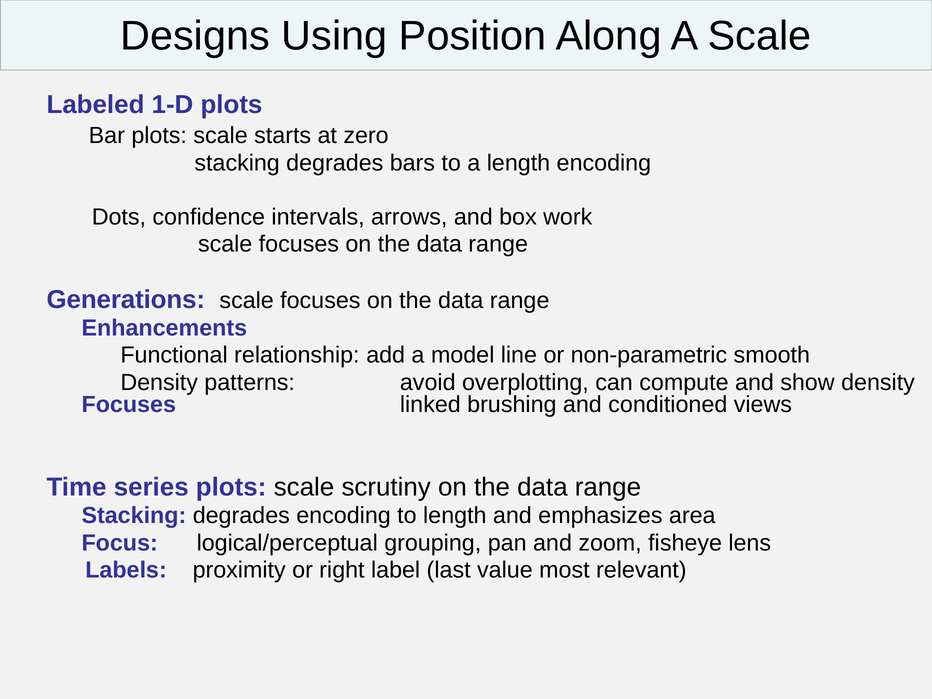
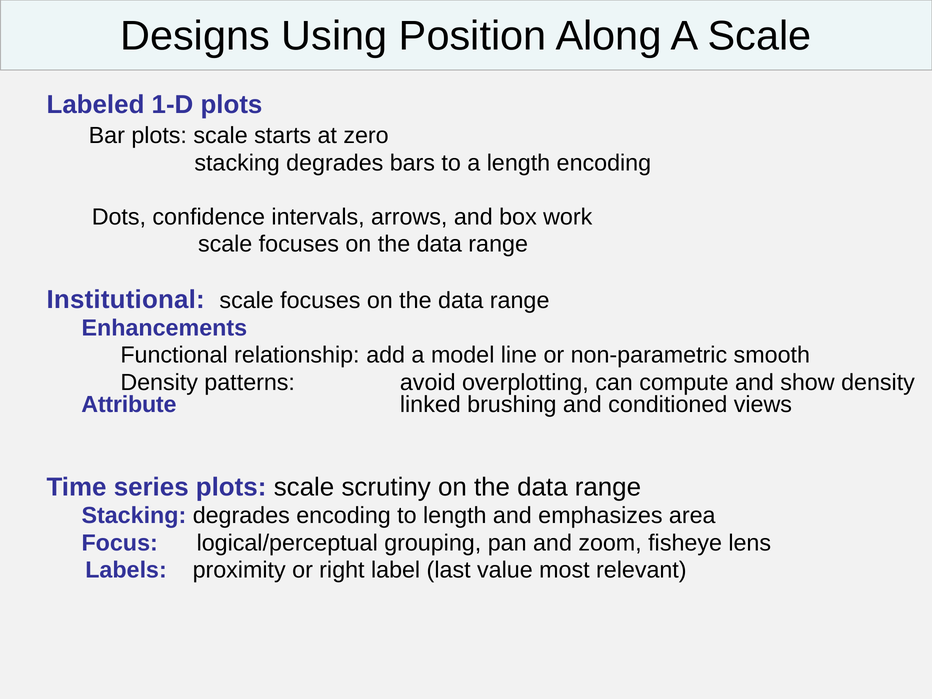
Generations: Generations -> Institutional
Focuses at (129, 405): Focuses -> Attribute
